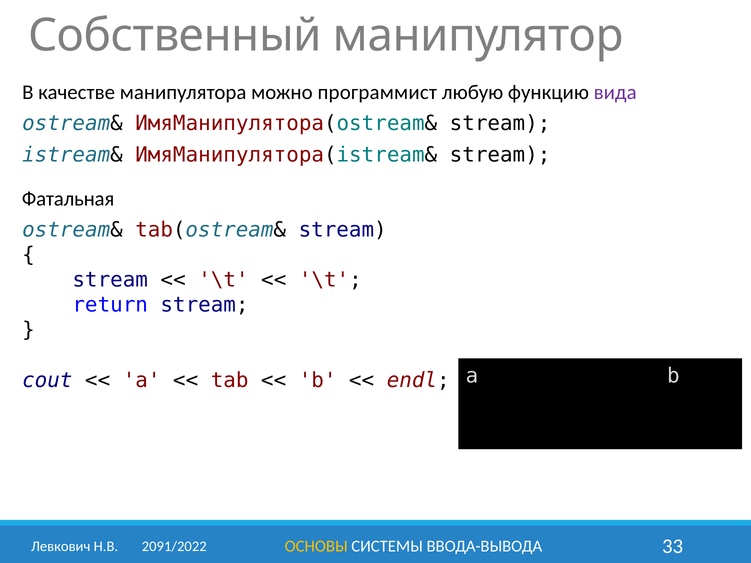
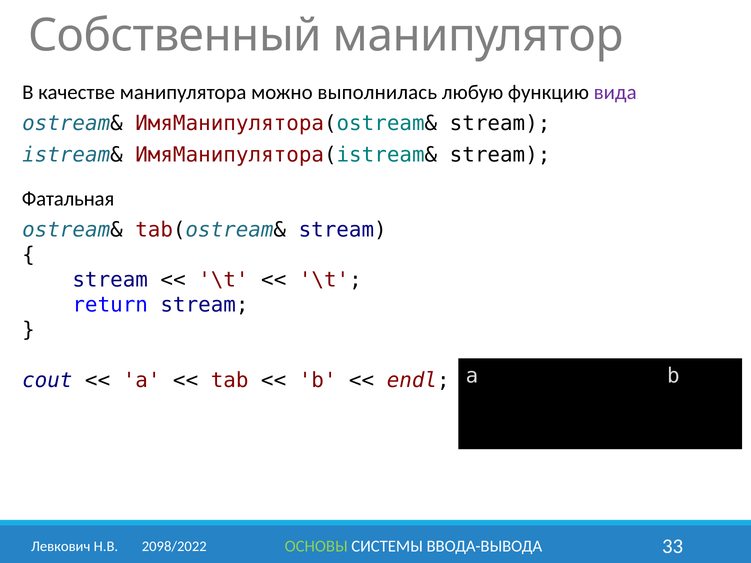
программист: программист -> выполнилась
ОСНОВЫ colour: yellow -> light green
2091/2022: 2091/2022 -> 2098/2022
